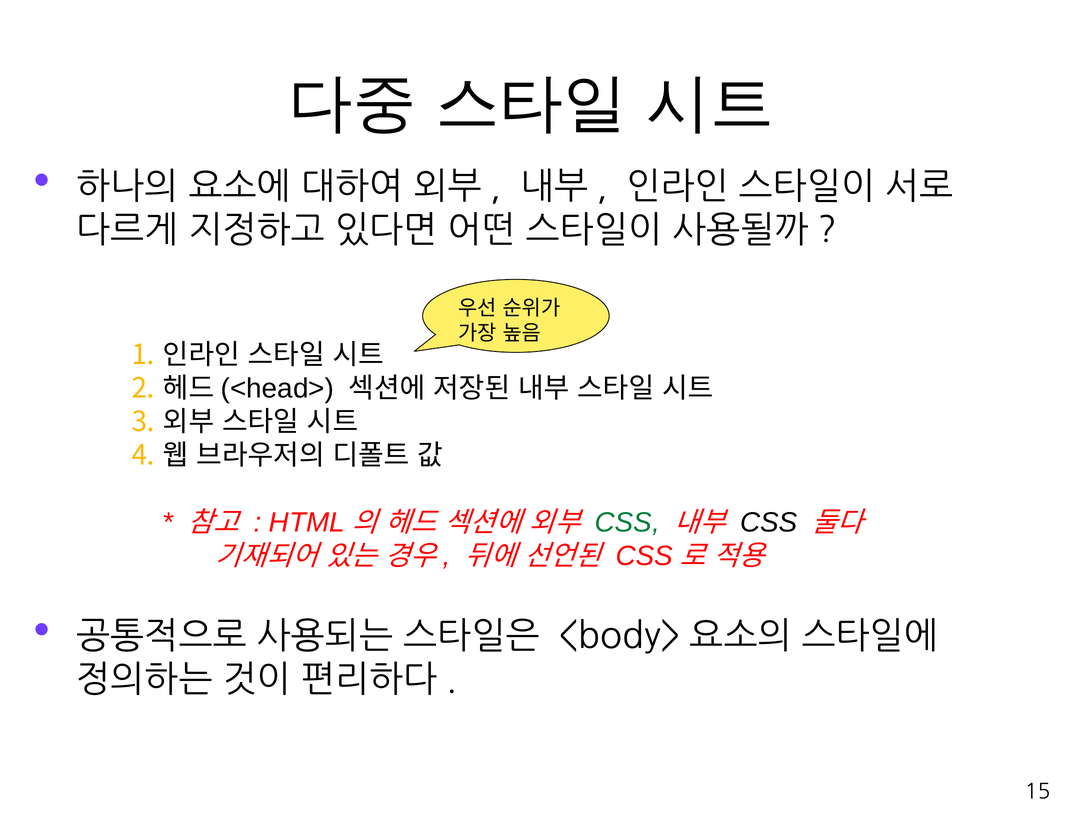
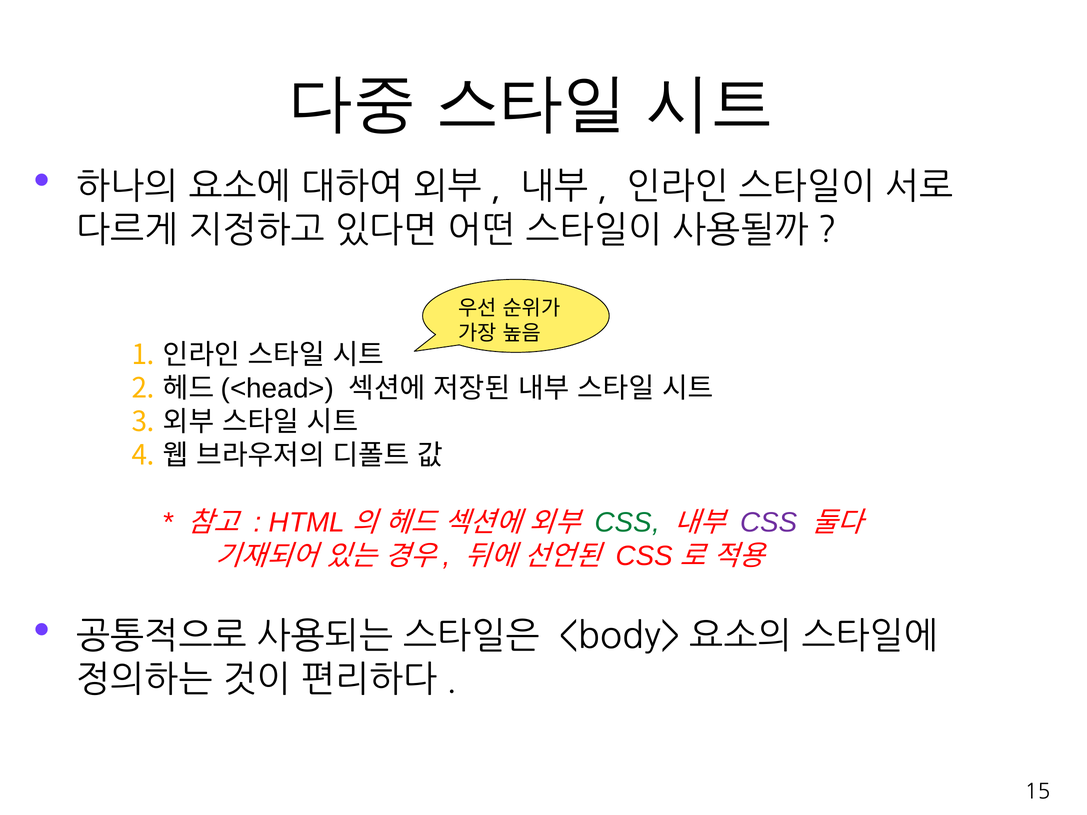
CSS at (769, 523) colour: black -> purple
